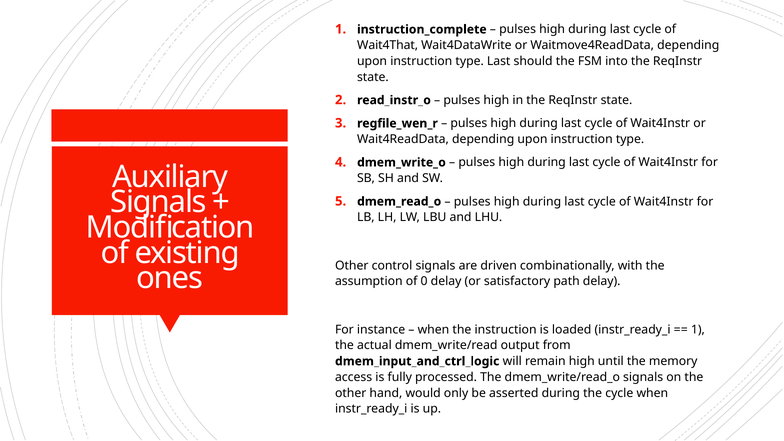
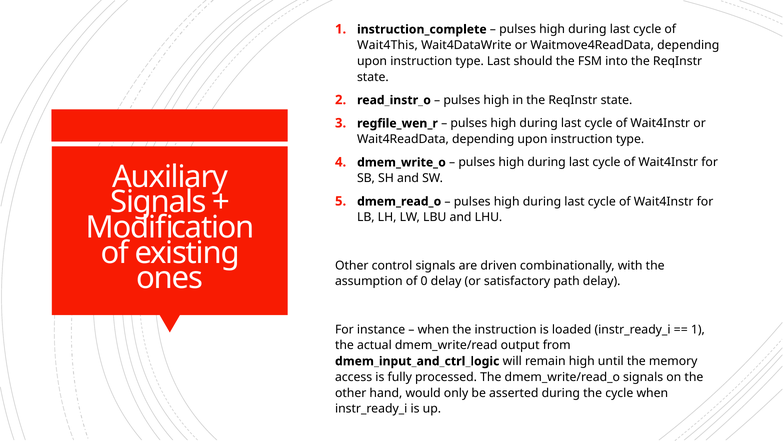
Wait4That: Wait4That -> Wait4This
